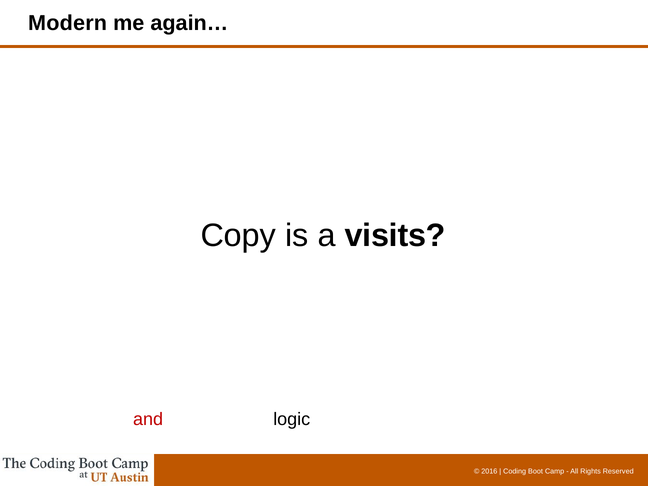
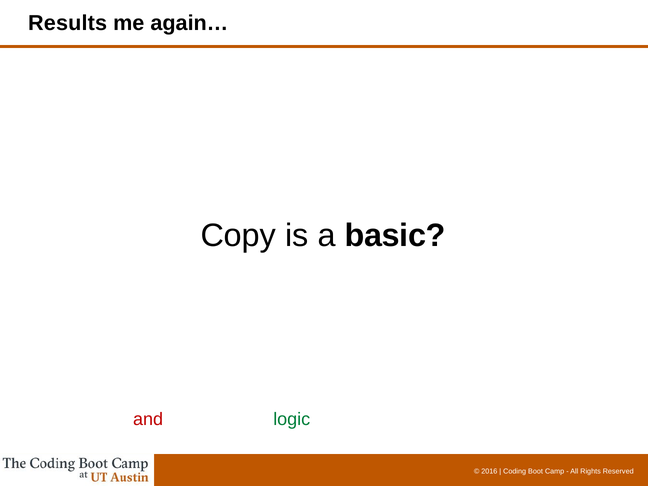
Modern at (68, 23): Modern -> Results
visits: visits -> basic
logic colour: black -> green
